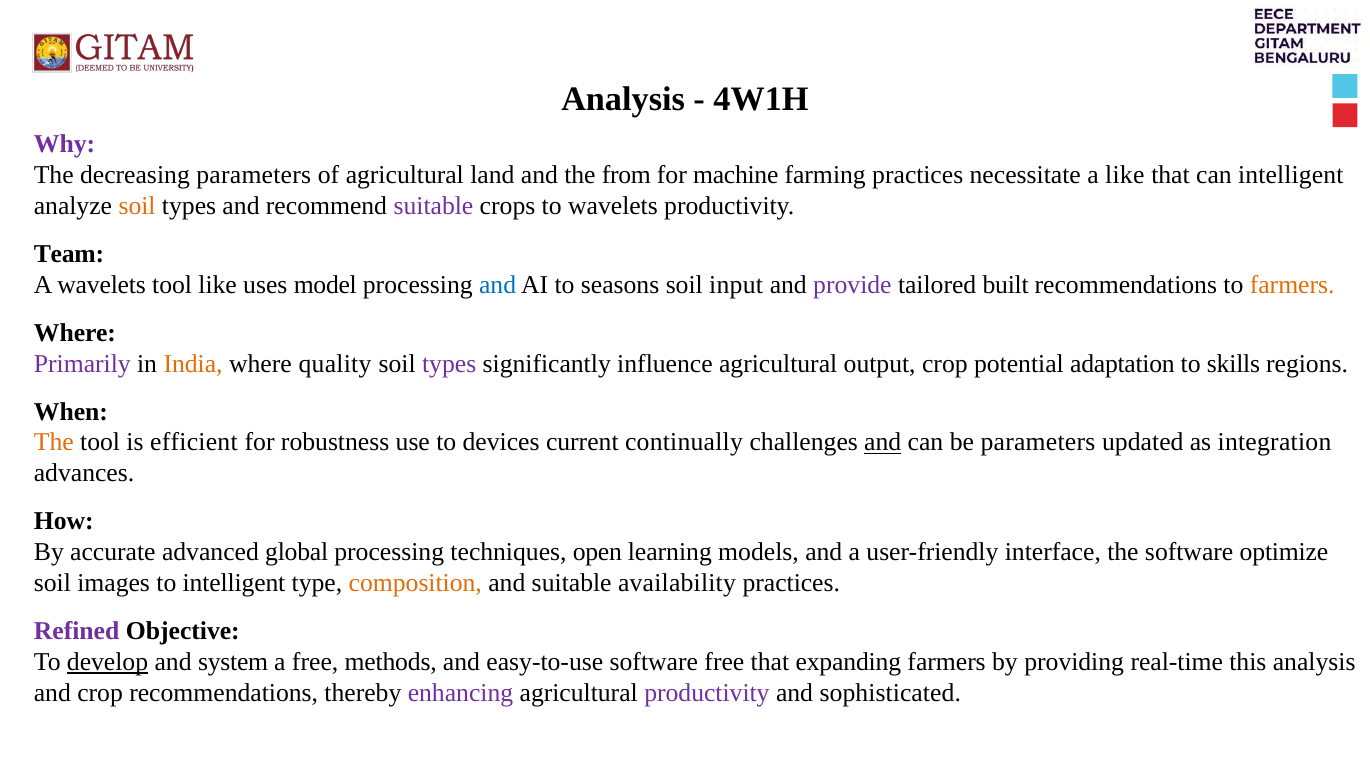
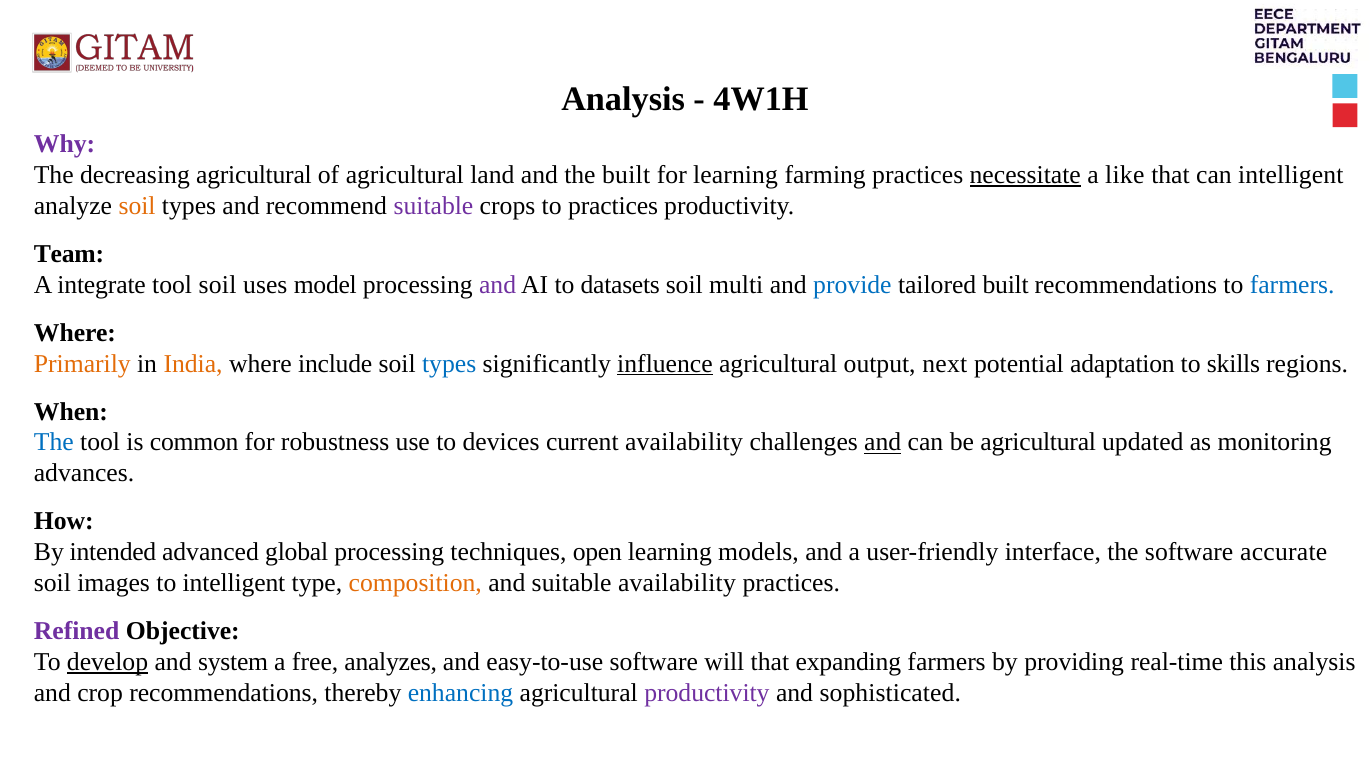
decreasing parameters: parameters -> agricultural
the from: from -> built
for machine: machine -> learning
necessitate underline: none -> present
to wavelets: wavelets -> practices
A wavelets: wavelets -> integrate
tool like: like -> soil
and at (498, 285) colour: blue -> purple
seasons: seasons -> datasets
input: input -> multi
provide colour: purple -> blue
farmers at (1292, 285) colour: orange -> blue
Primarily colour: purple -> orange
quality: quality -> include
types at (449, 363) colour: purple -> blue
influence underline: none -> present
output crop: crop -> next
The at (54, 442) colour: orange -> blue
efficient: efficient -> common
current continually: continually -> availability
be parameters: parameters -> agricultural
integration: integration -> monitoring
accurate: accurate -> intended
optimize: optimize -> accurate
methods: methods -> analyzes
software free: free -> will
enhancing colour: purple -> blue
